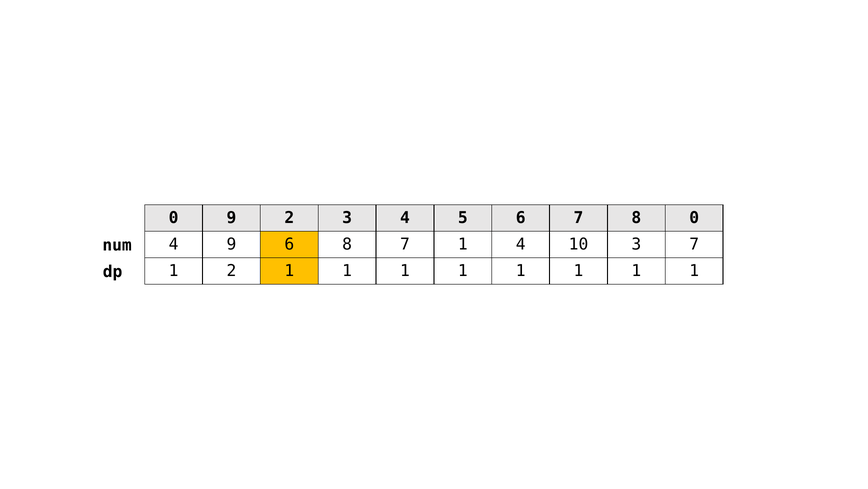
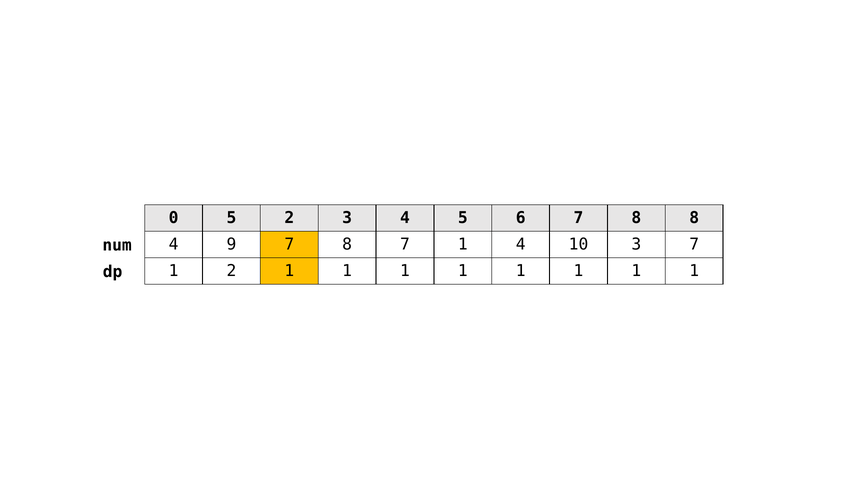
0 9: 9 -> 5
8 0: 0 -> 8
9 6: 6 -> 7
